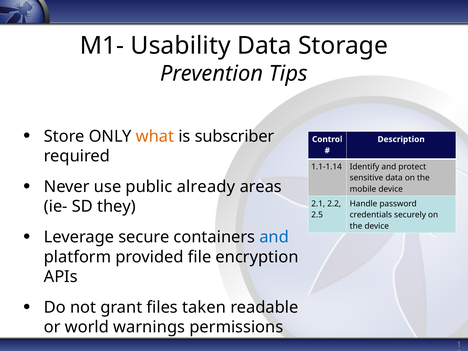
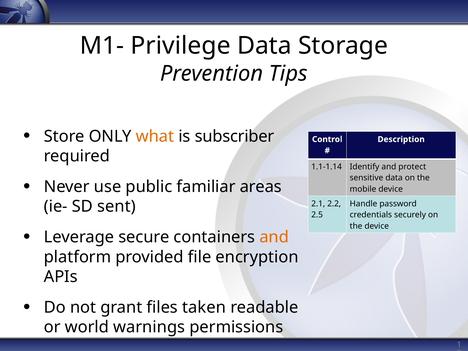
Usability: Usability -> Privilege
already: already -> familiar
they: they -> sent
and at (274, 237) colour: blue -> orange
